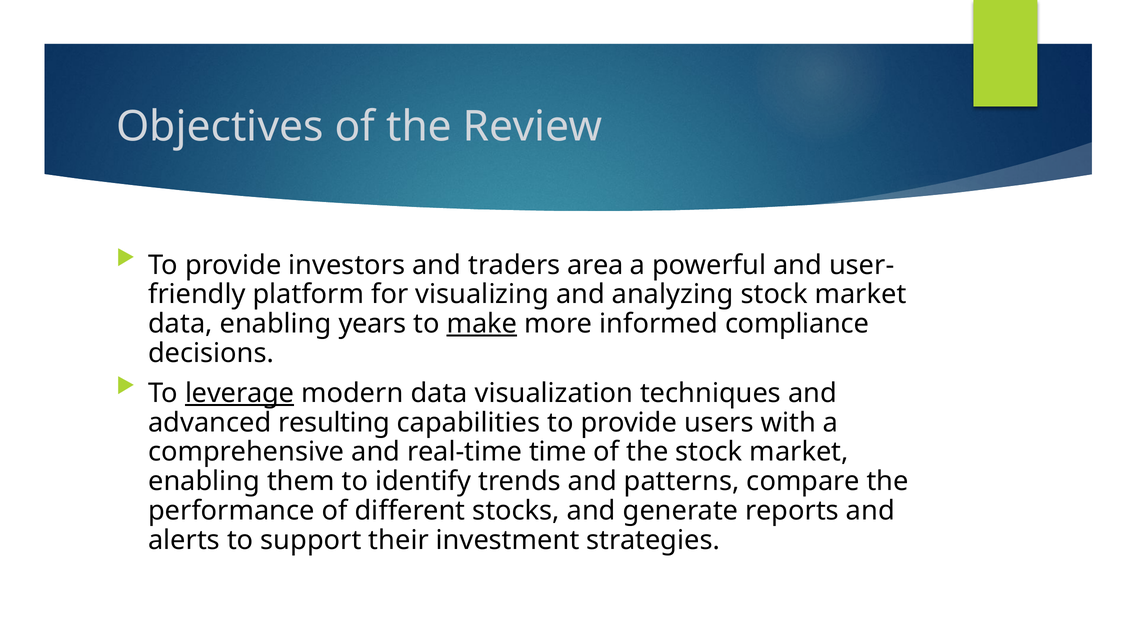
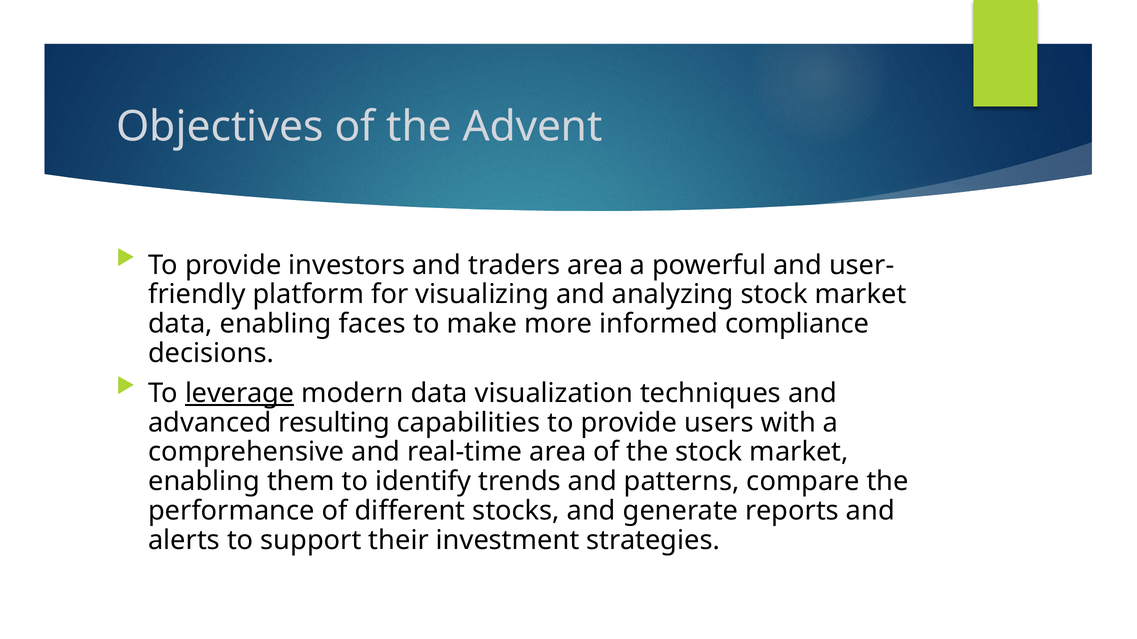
Review: Review -> Advent
years: years -> faces
make underline: present -> none
real-time time: time -> area
